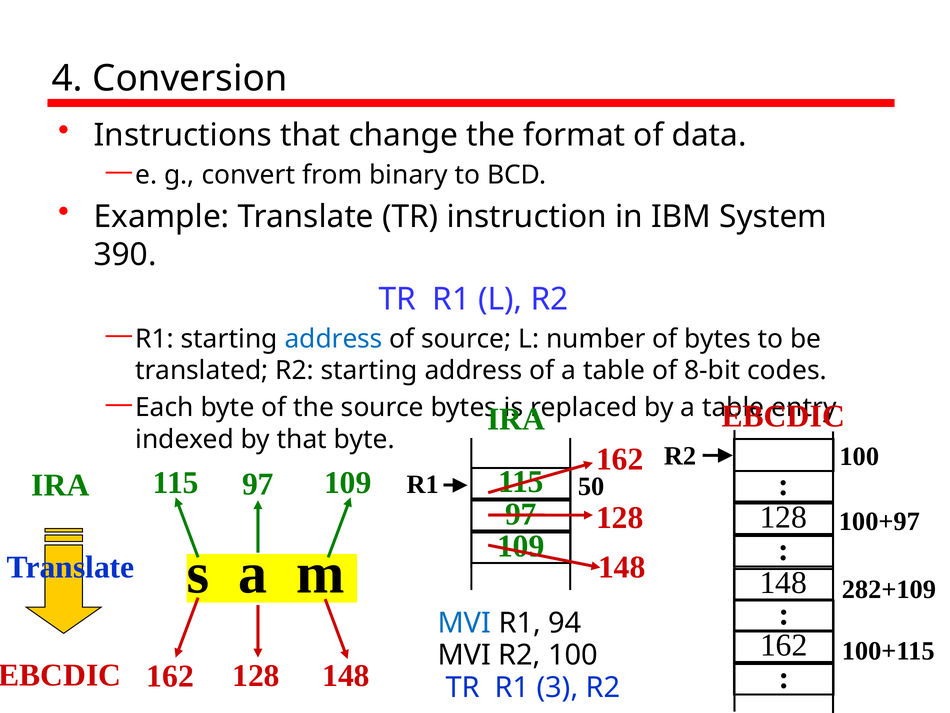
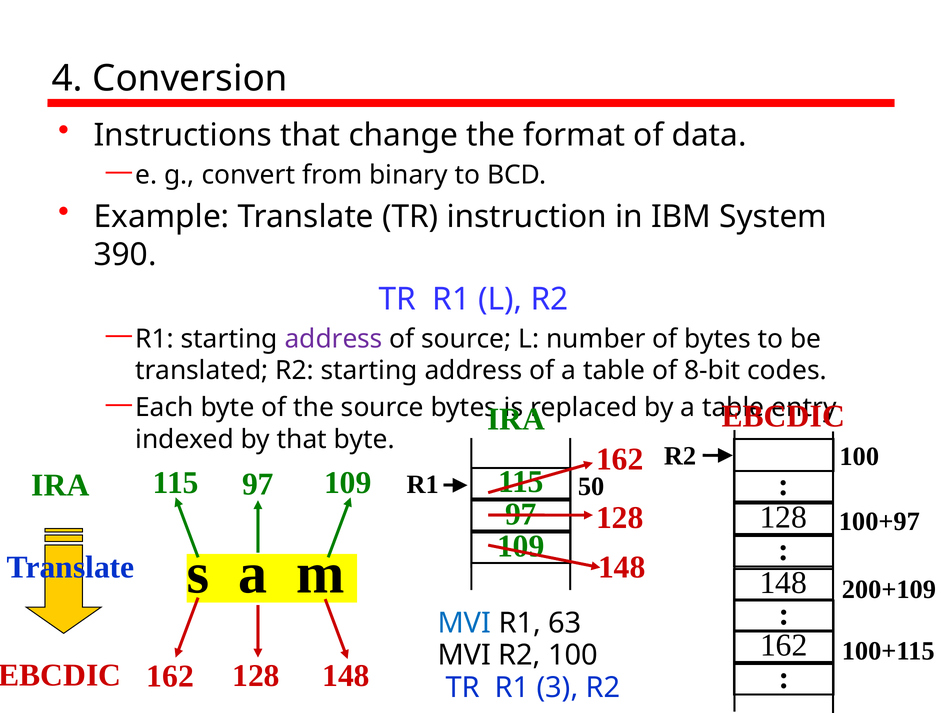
address at (334, 339) colour: blue -> purple
282+109: 282+109 -> 200+109
94: 94 -> 63
